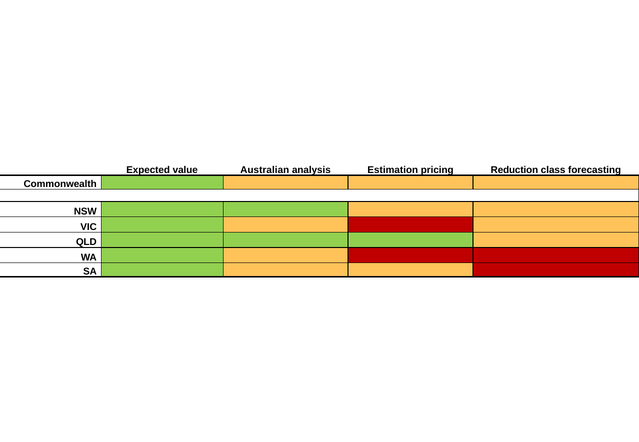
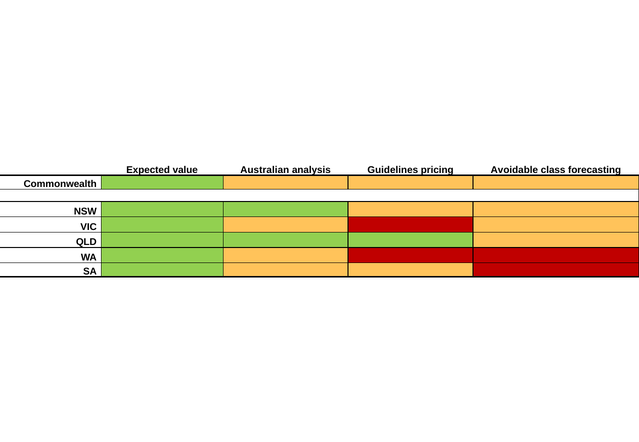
Estimation: Estimation -> Guidelines
Reduction: Reduction -> Avoidable
